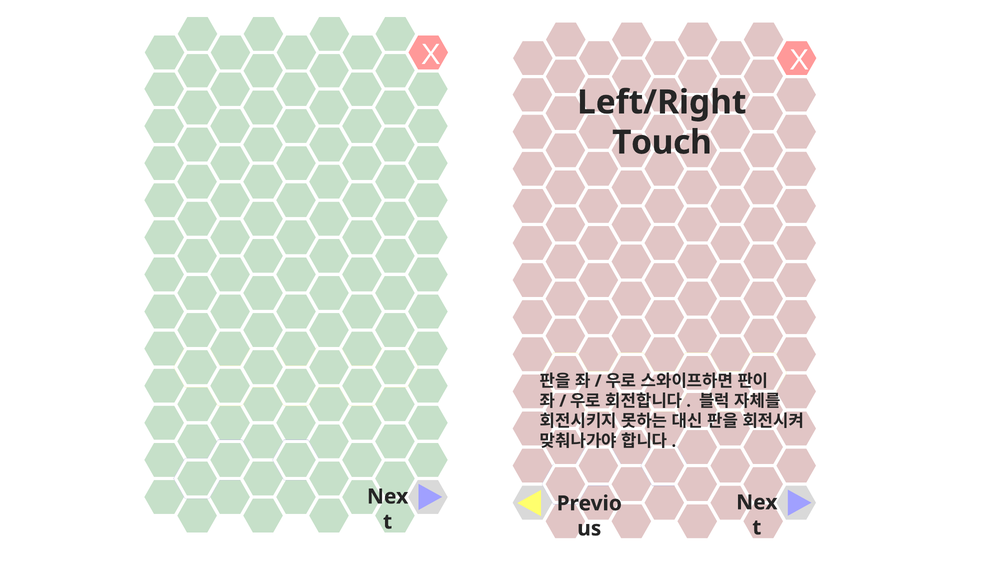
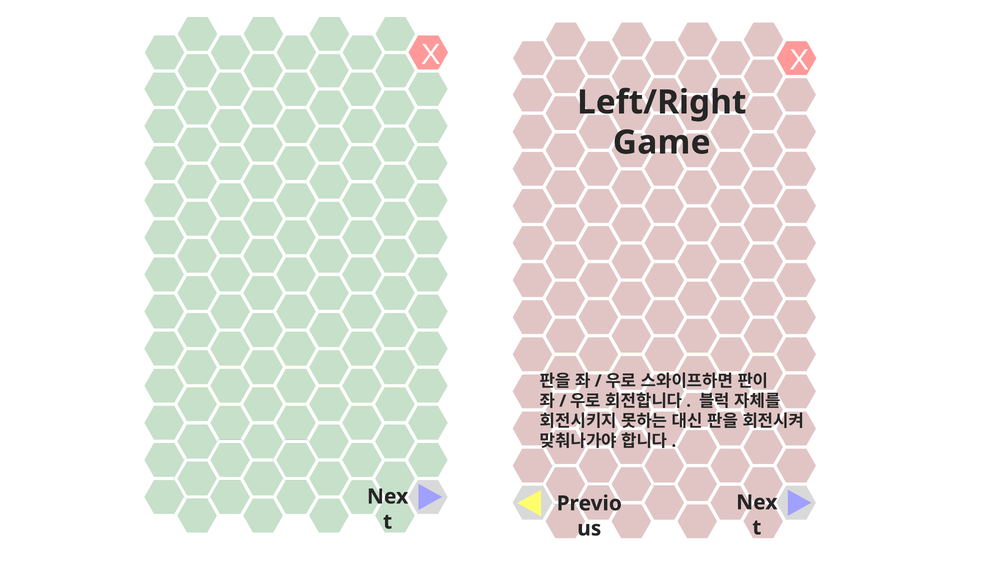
Touch: Touch -> Game
